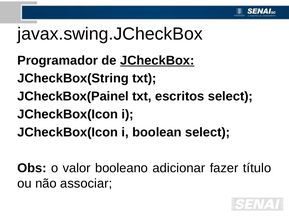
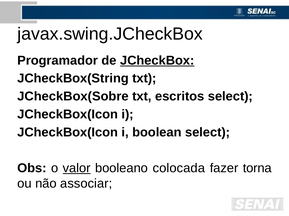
JCheckBox(Painel: JCheckBox(Painel -> JCheckBox(Sobre
valor underline: none -> present
adicionar: adicionar -> colocada
título: título -> torna
